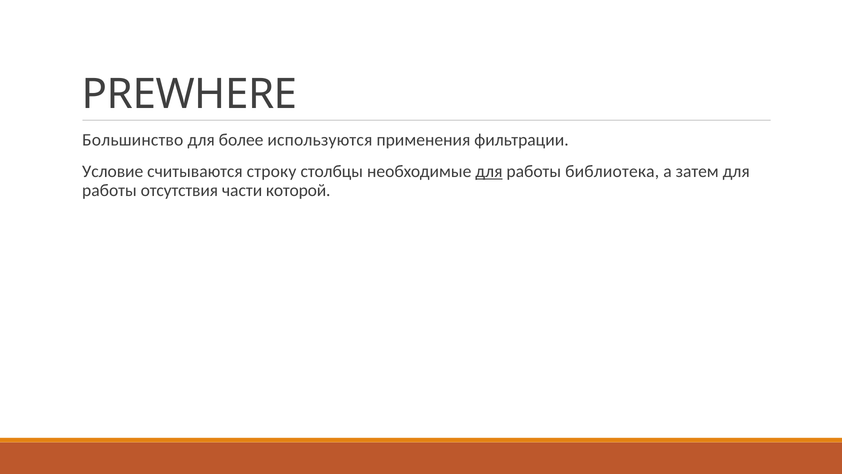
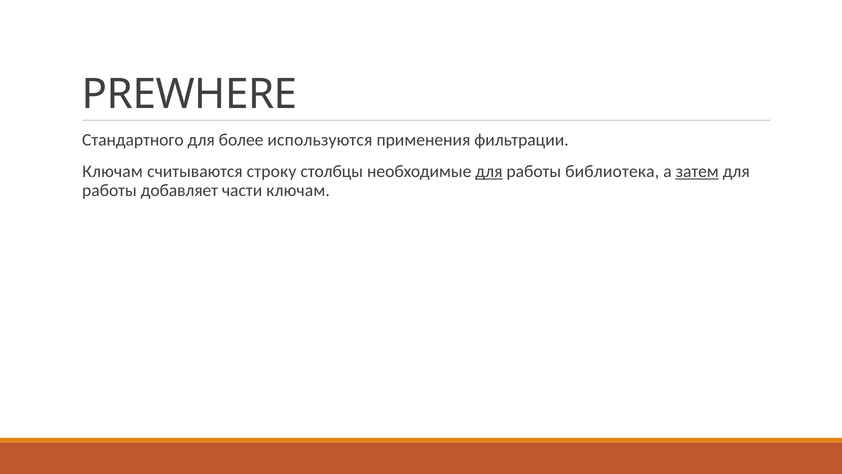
Большинство: Большинство -> Стандартного
Условие at (113, 171): Условие -> Ключам
затем underline: none -> present
отсутствия: отсутствия -> добавляет
части которой: которой -> ключам
